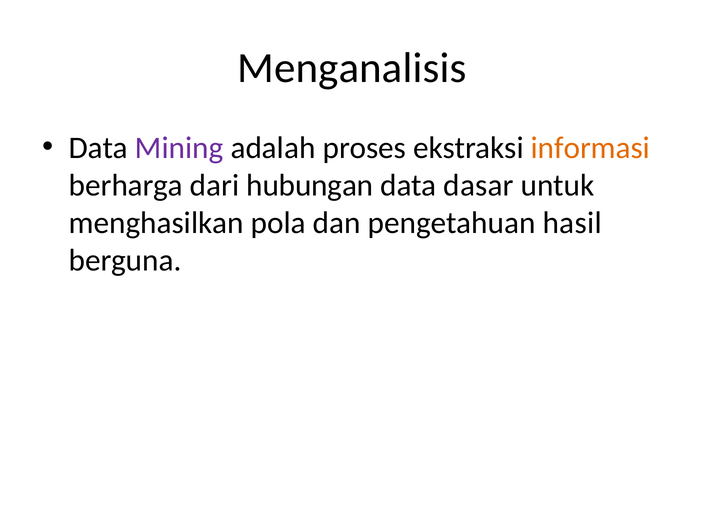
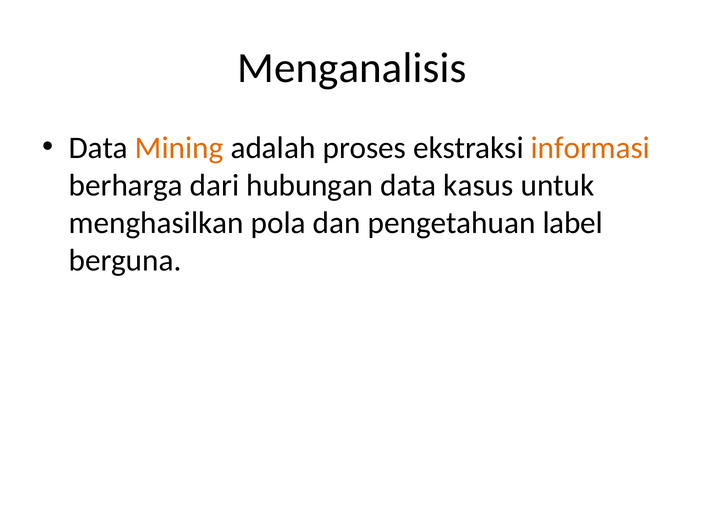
Mining colour: purple -> orange
dasar: dasar -> kasus
hasil: hasil -> label
